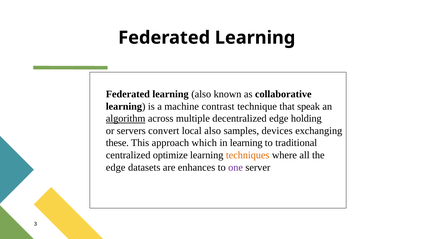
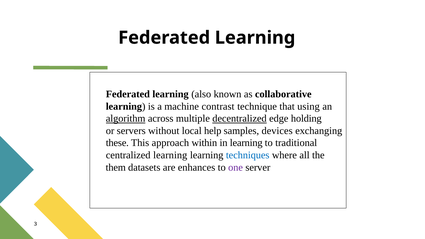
speak: speak -> using
decentralized underline: none -> present
convert: convert -> without
local also: also -> help
which: which -> within
centralized optimize: optimize -> learning
techniques colour: orange -> blue
edge at (116, 167): edge -> them
